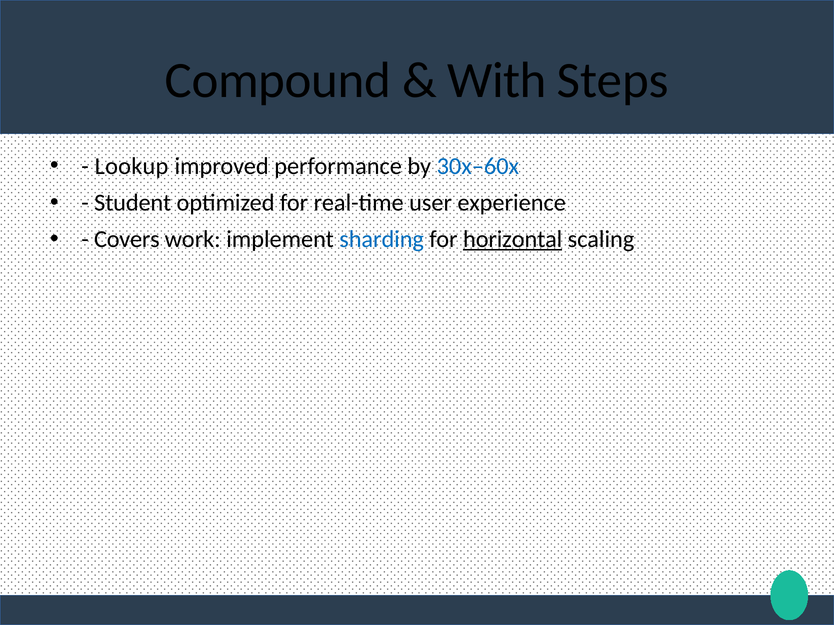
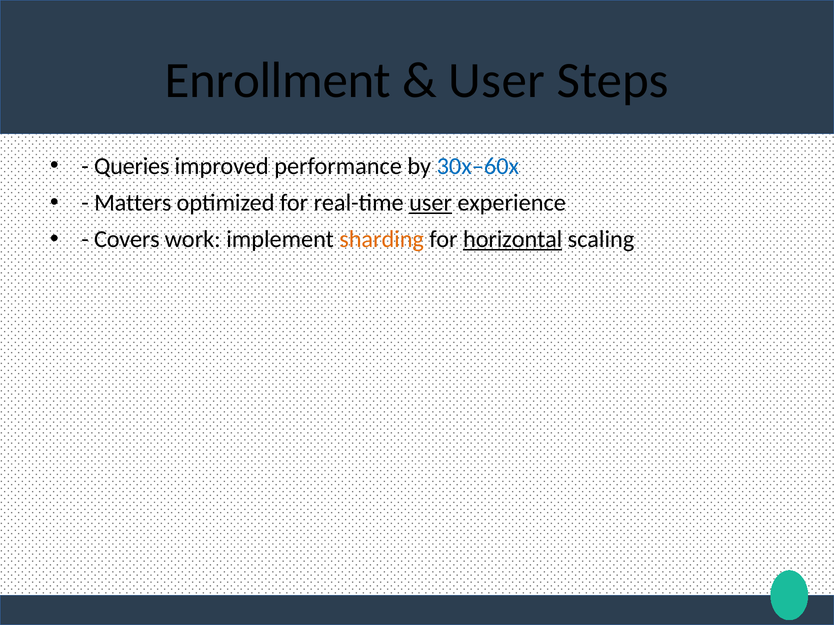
Compound: Compound -> Enrollment
With at (497, 81): With -> User
Lookup: Lookup -> Queries
Student: Student -> Matters
user at (431, 203) underline: none -> present
sharding colour: blue -> orange
